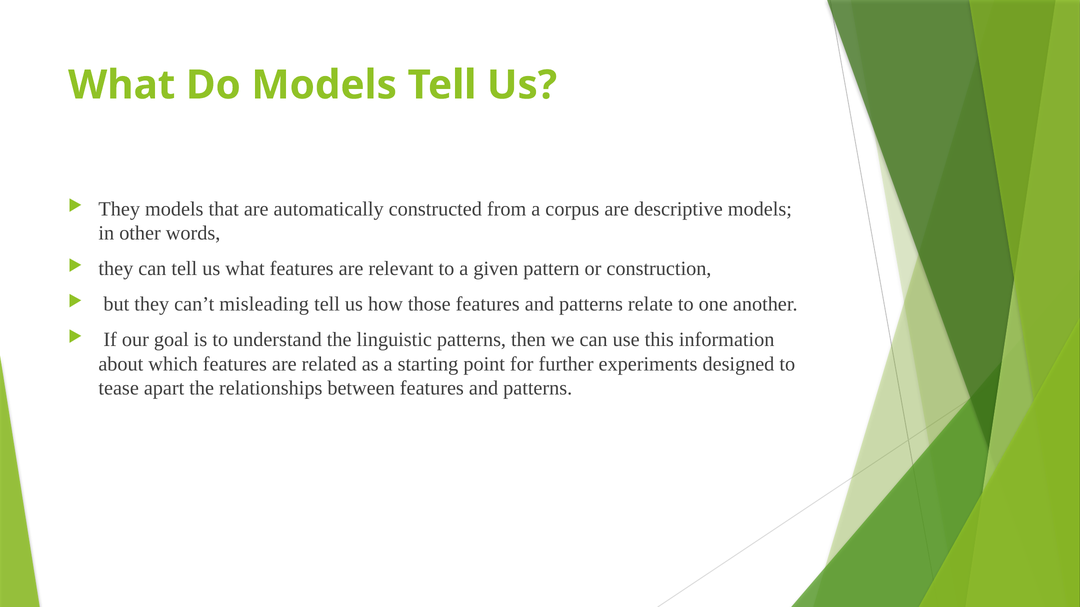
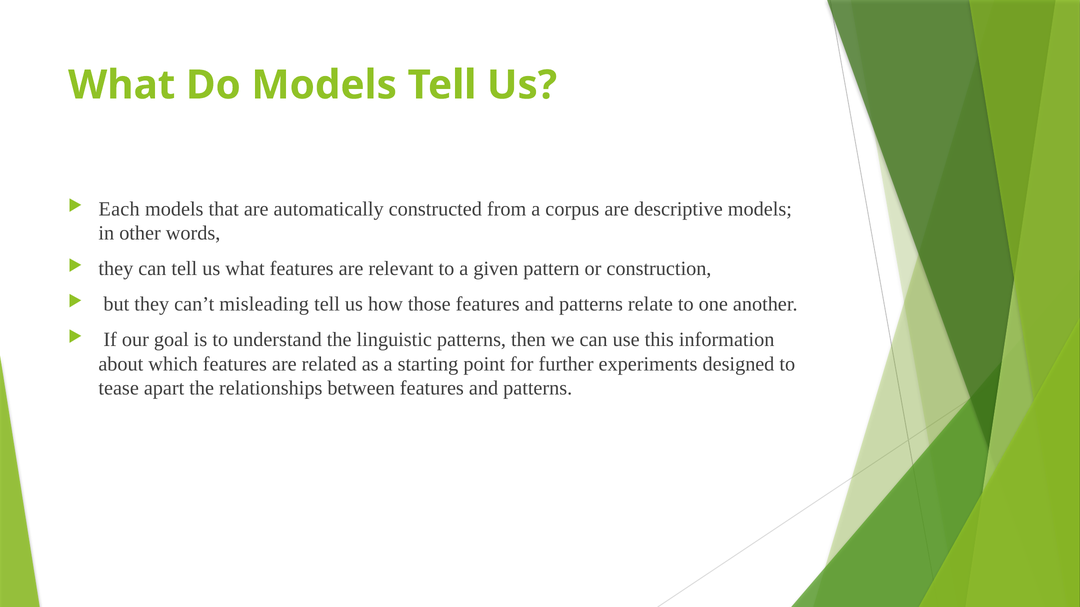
They at (119, 209): They -> Each
